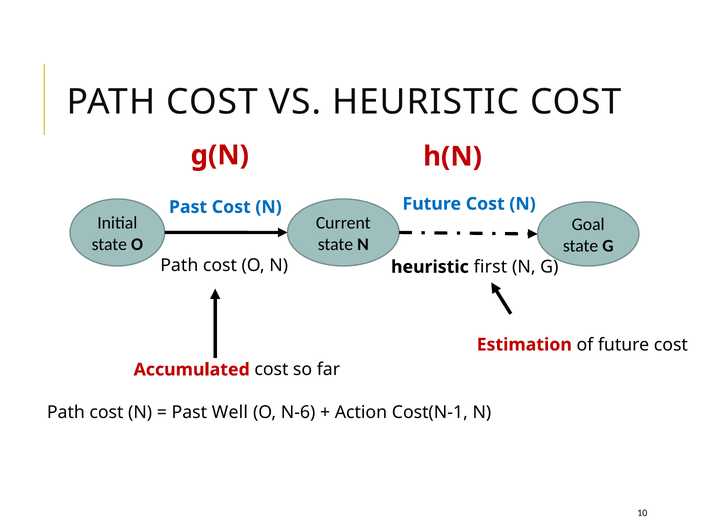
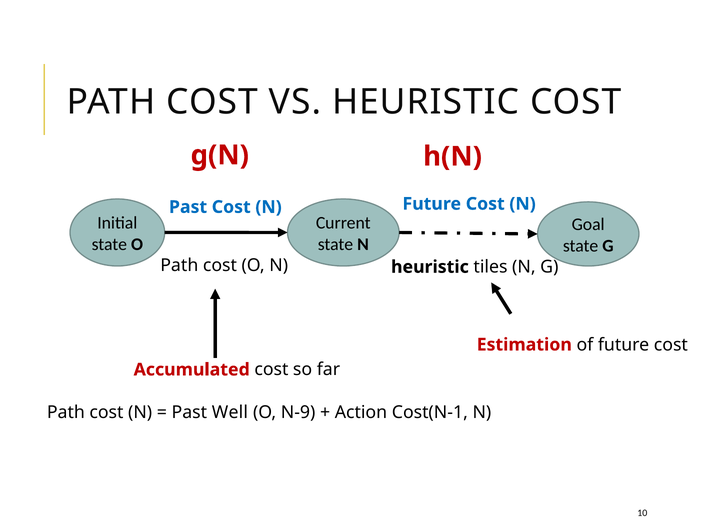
first: first -> tiles
N-6: N-6 -> N-9
